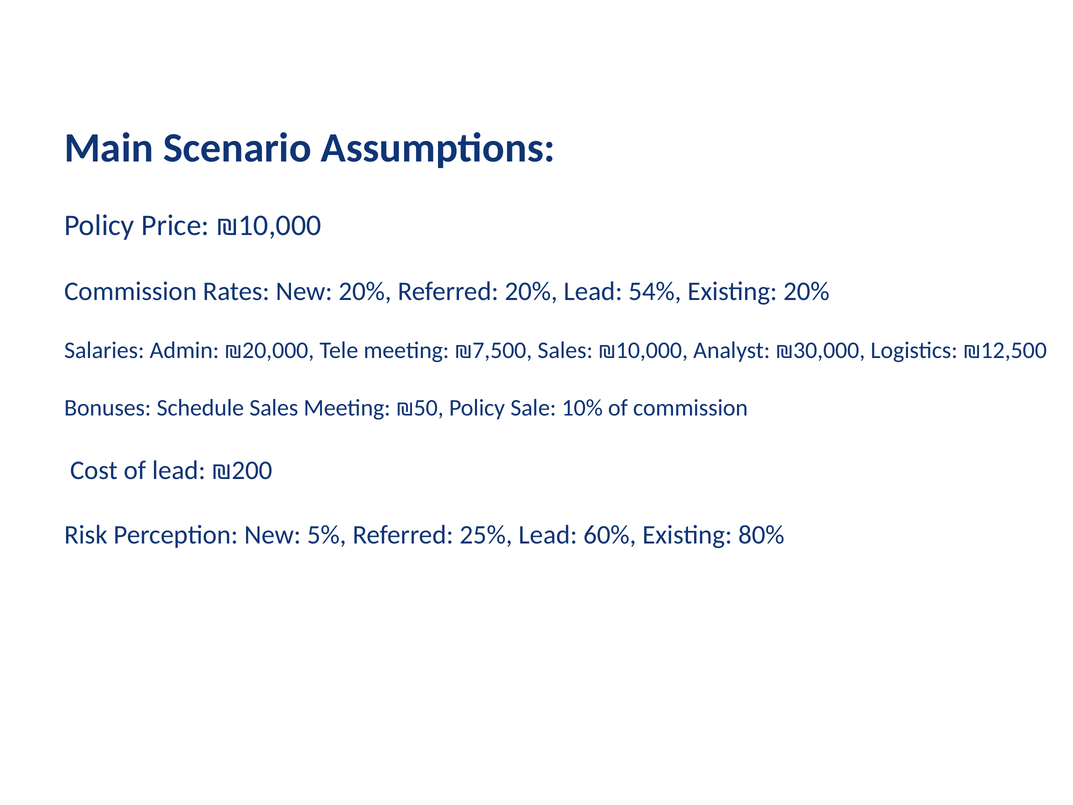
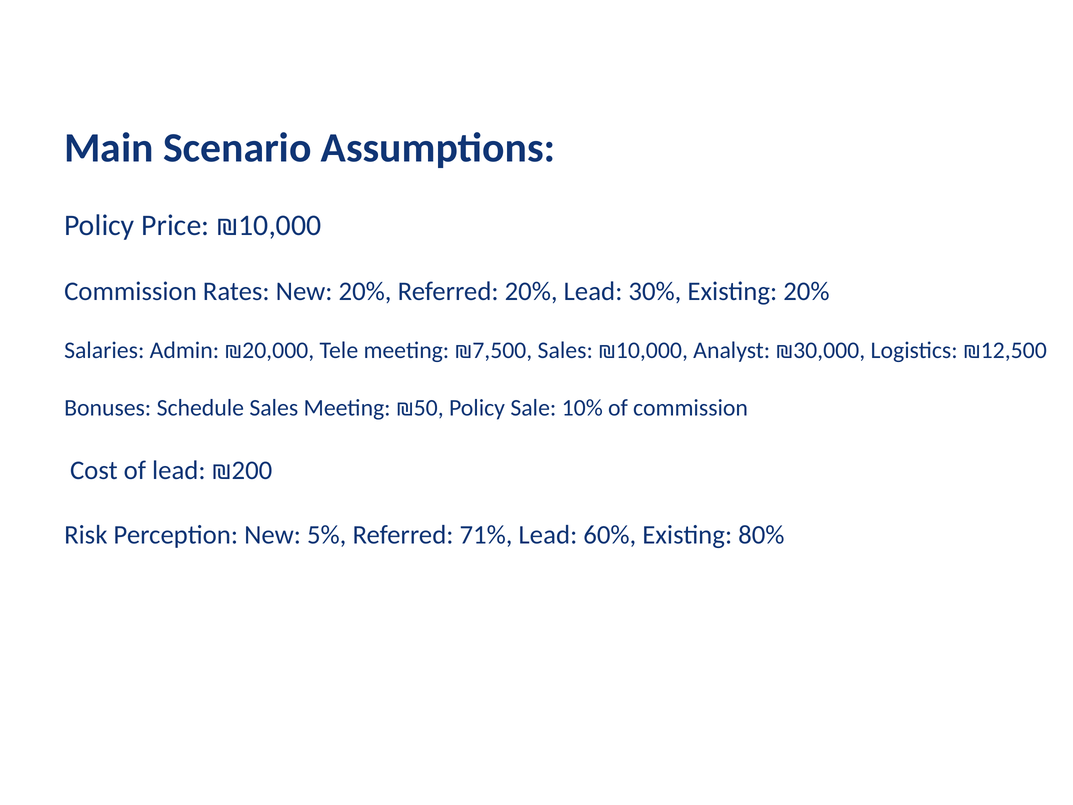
54%: 54% -> 30%
25%: 25% -> 71%
